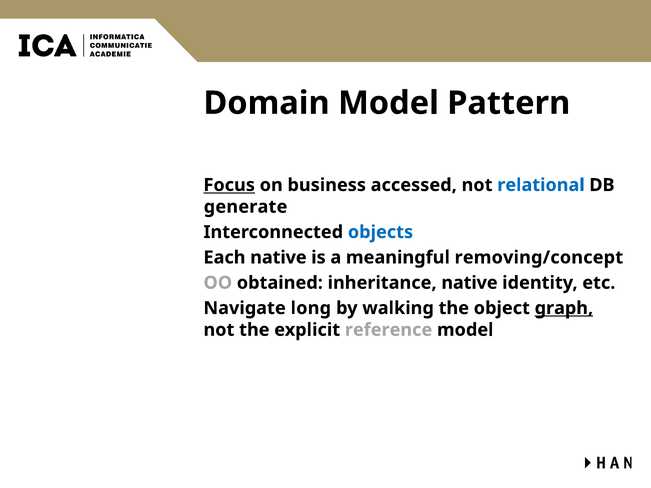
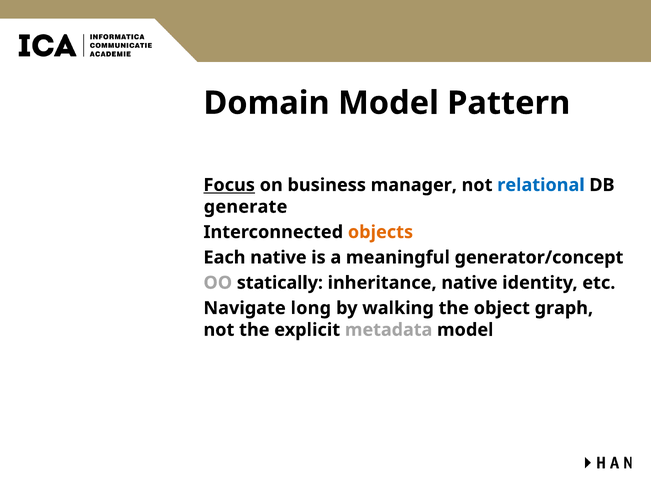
accessed: accessed -> manager
objects colour: blue -> orange
removing/concept: removing/concept -> generator/concept
obtained: obtained -> statically
graph underline: present -> none
reference: reference -> metadata
